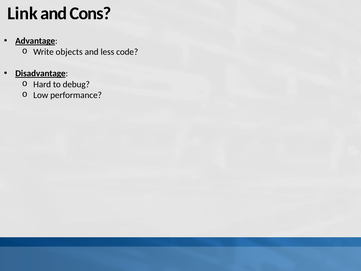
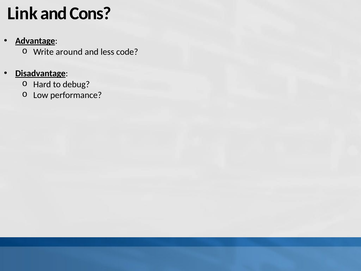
objects: objects -> around
